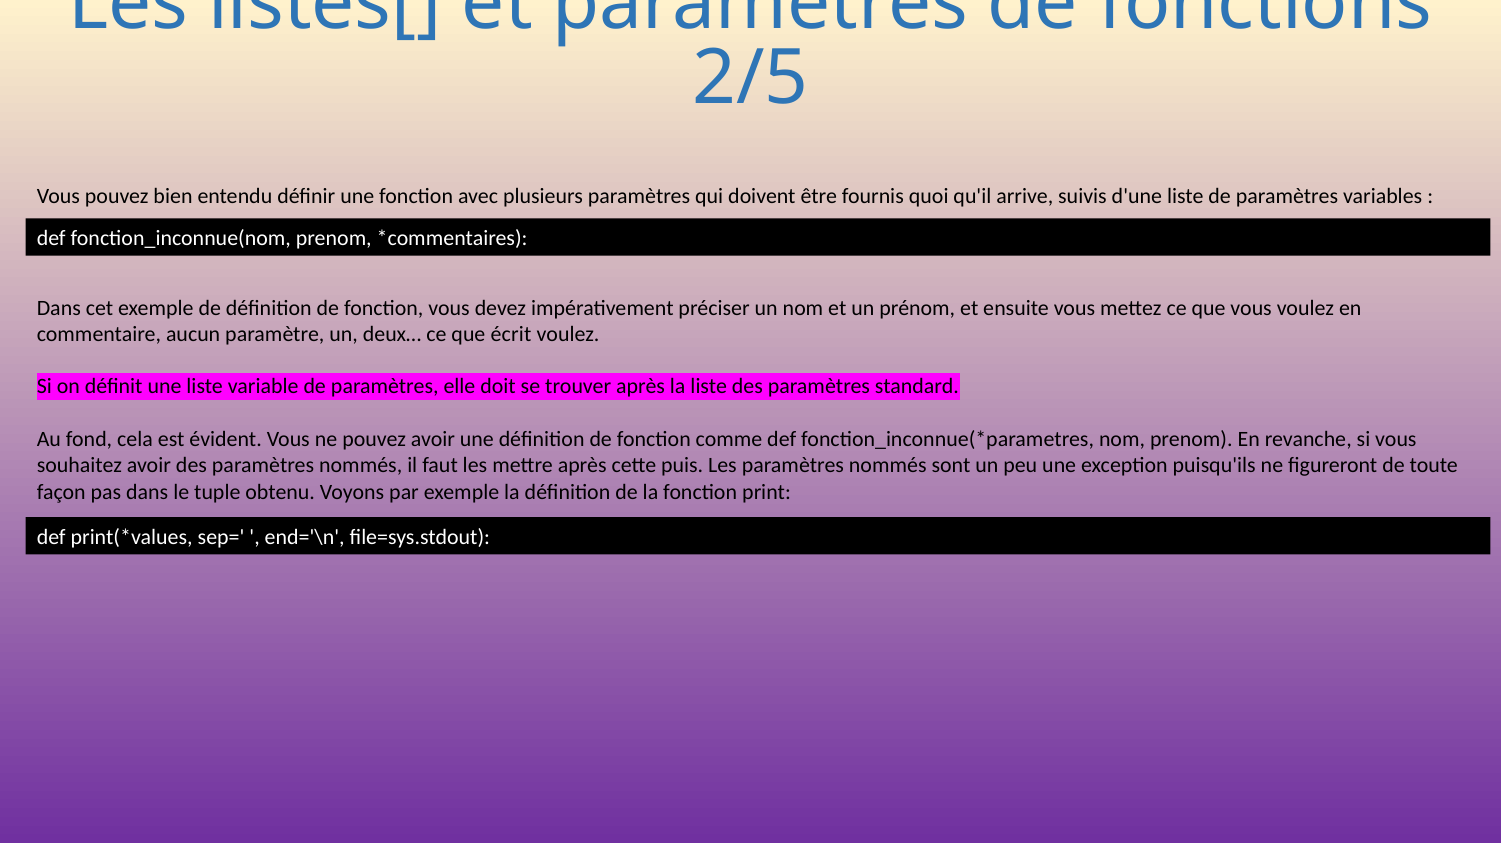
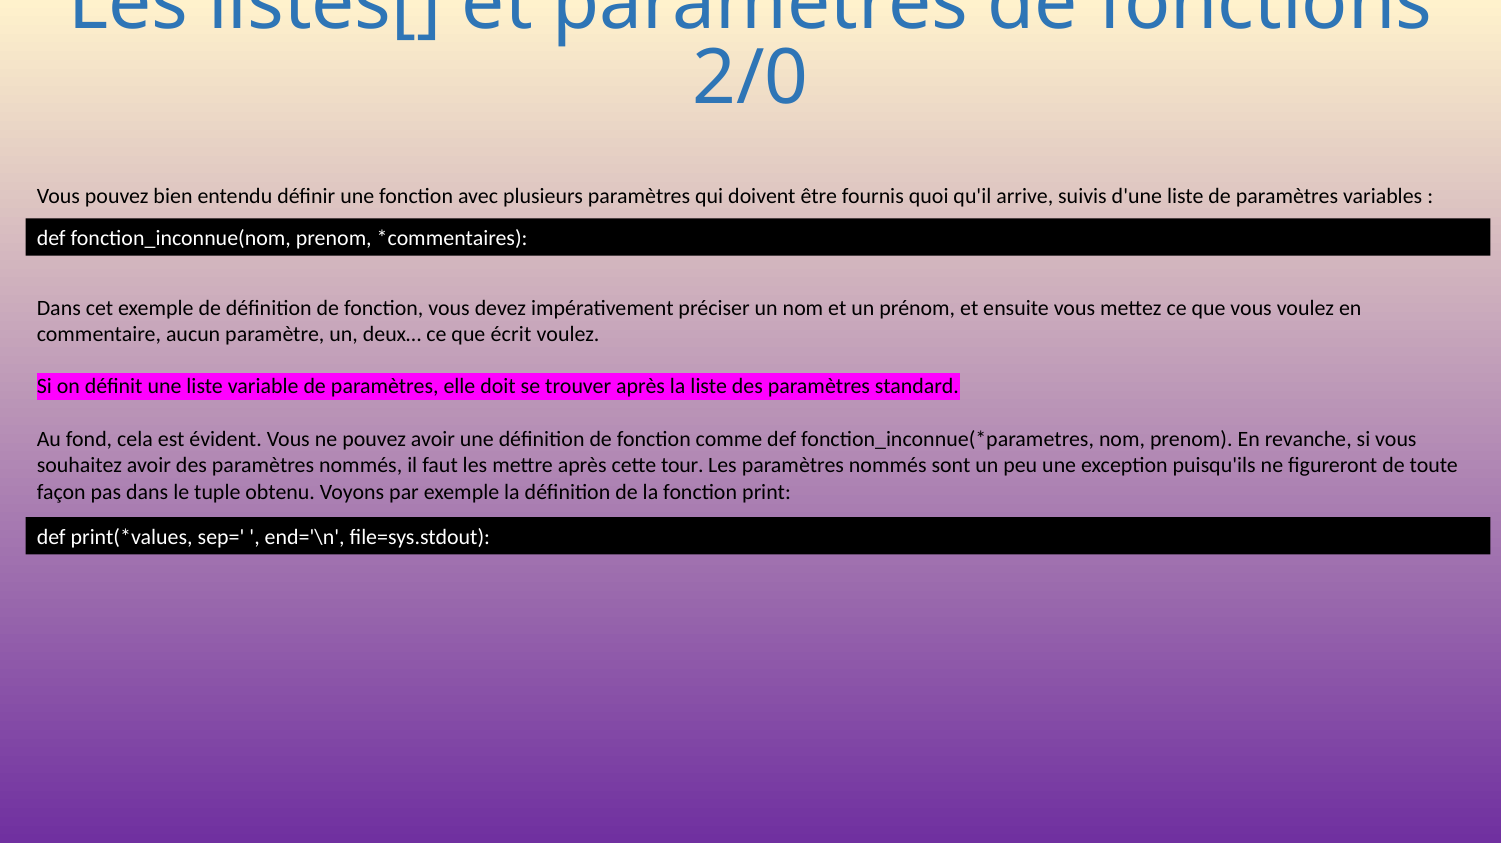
2/5: 2/5 -> 2/0
puis: puis -> tour
